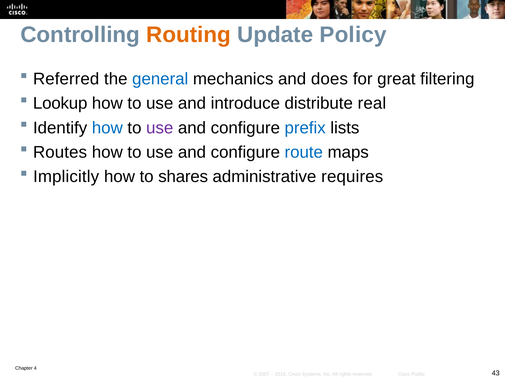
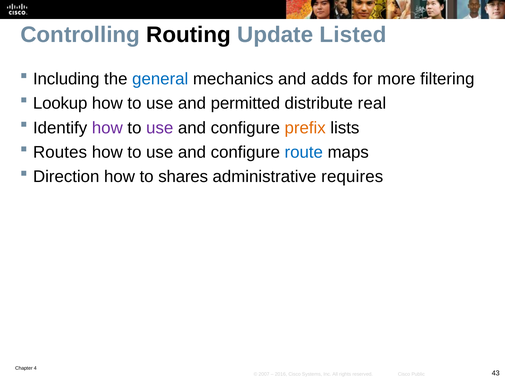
Routing colour: orange -> black
Policy: Policy -> Listed
Referred: Referred -> Including
does: does -> adds
great: great -> more
introduce: introduce -> permitted
how at (107, 128) colour: blue -> purple
prefix colour: blue -> orange
Implicitly: Implicitly -> Direction
